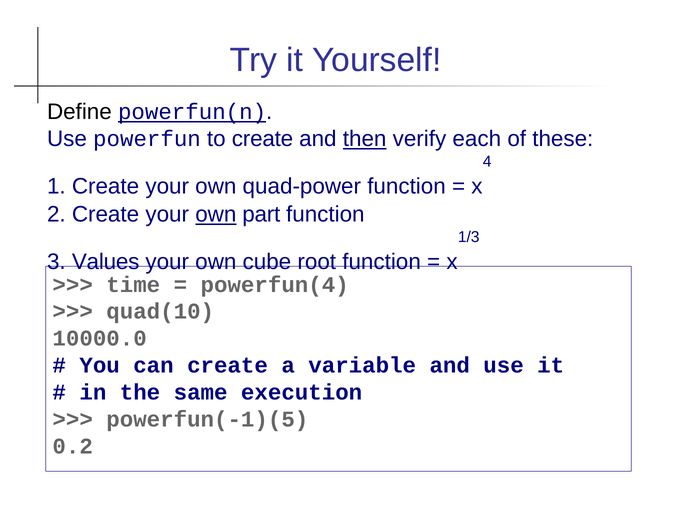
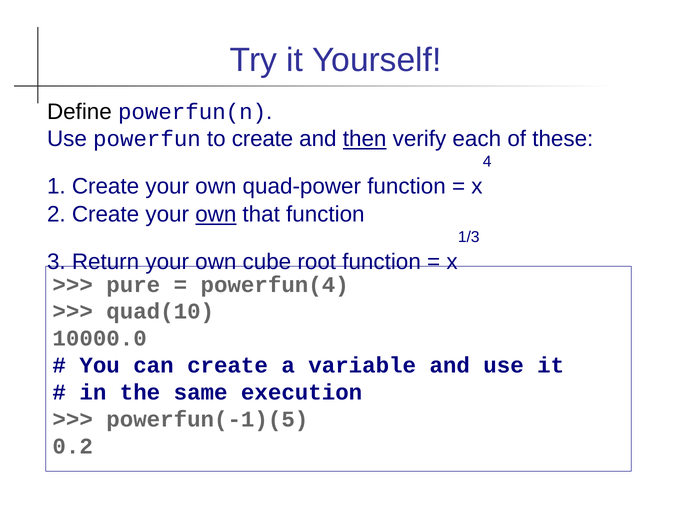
powerfun(n underline: present -> none
part: part -> that
Values: Values -> Return
time: time -> pure
